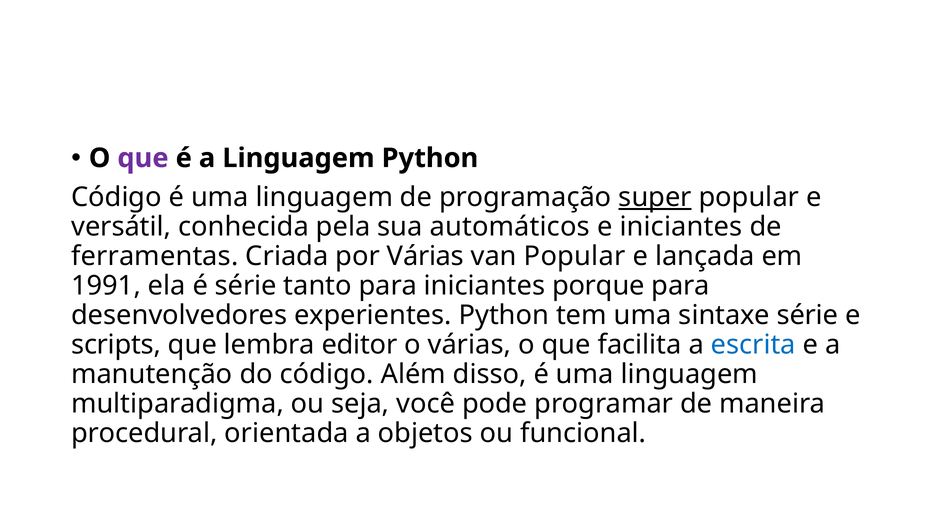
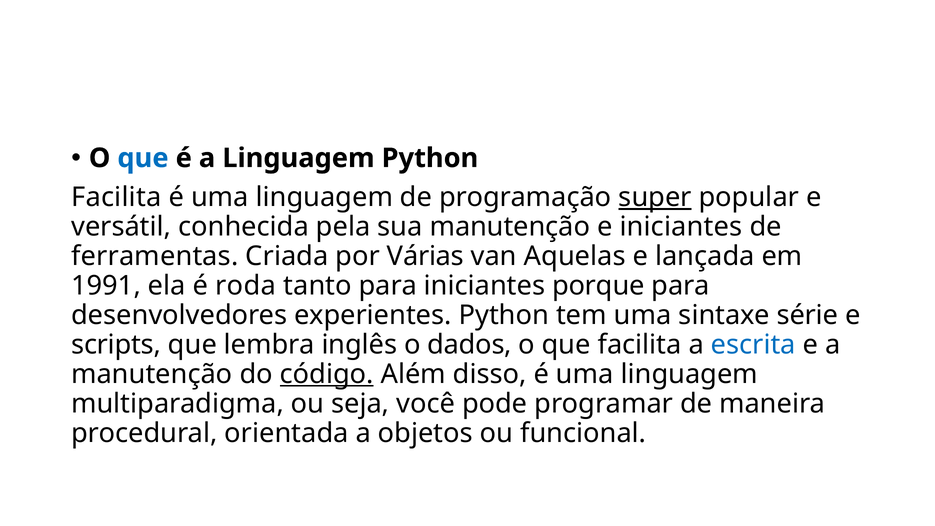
que at (143, 158) colour: purple -> blue
Código at (116, 197): Código -> Facilita
sua automáticos: automáticos -> manutenção
van Popular: Popular -> Aquelas
é série: série -> roda
editor: editor -> inglês
o várias: várias -> dados
código at (327, 374) underline: none -> present
